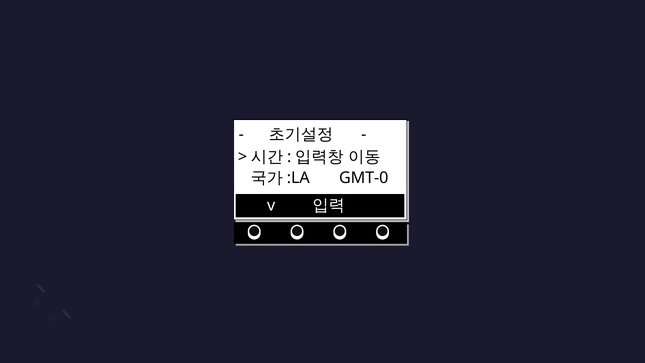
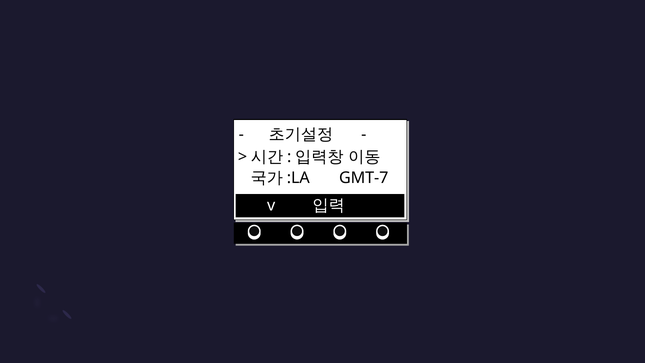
GMT-0: GMT-0 -> GMT-7
